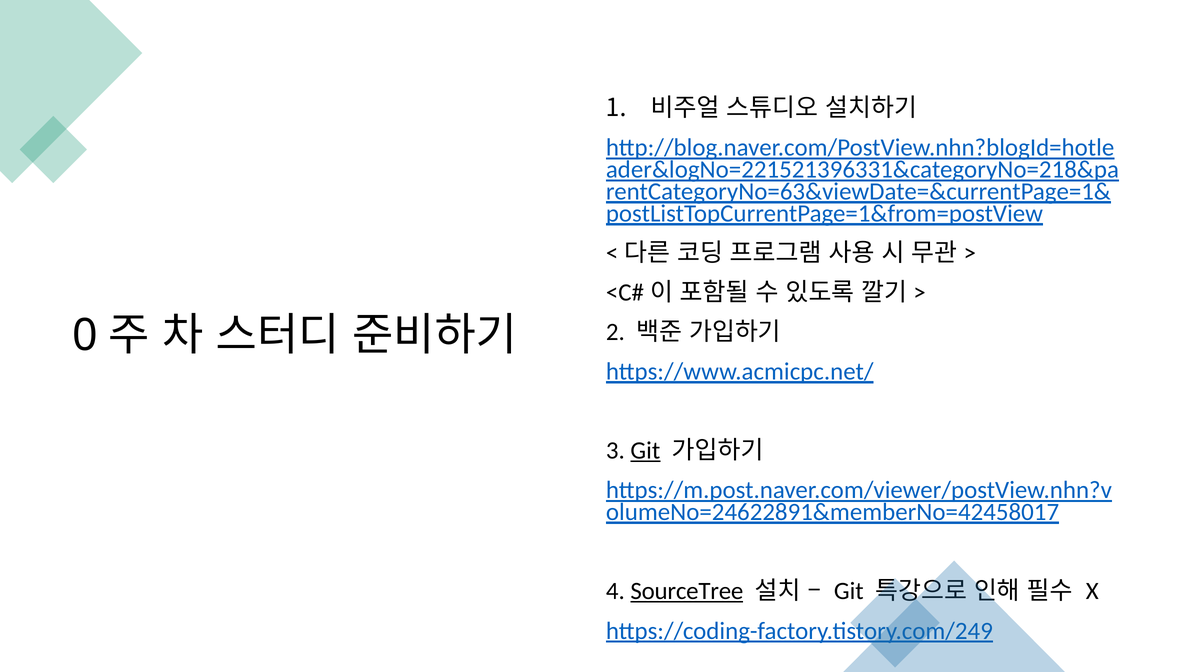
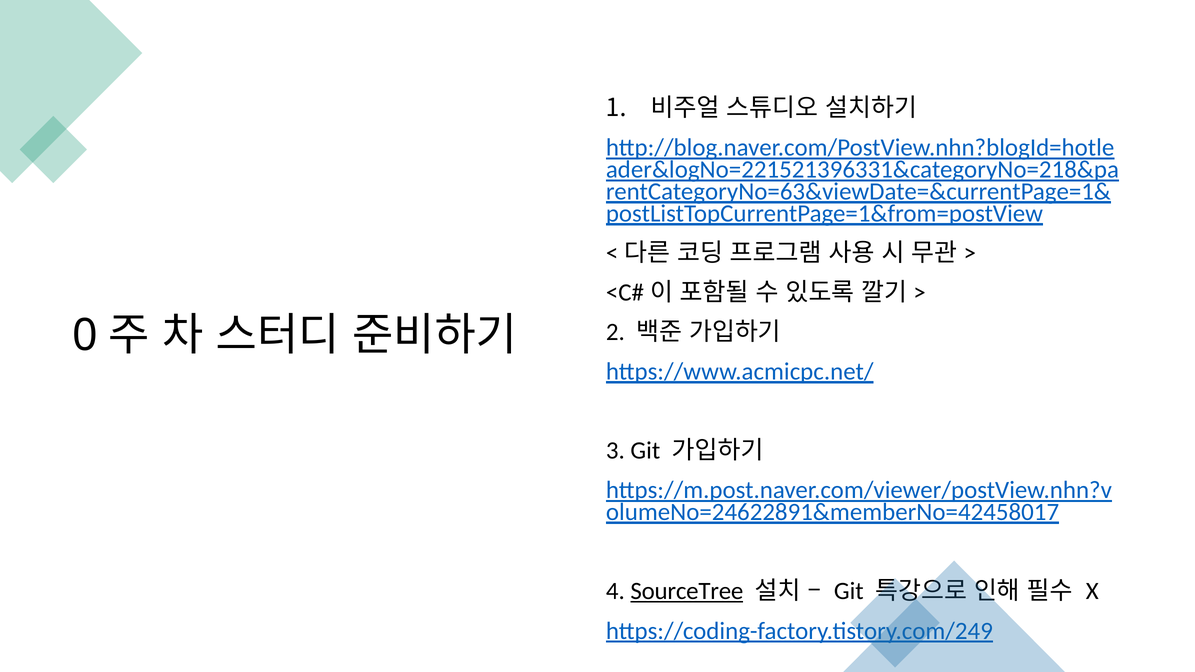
Git at (645, 451) underline: present -> none
